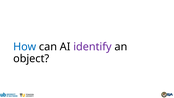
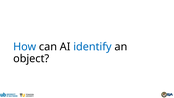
identify colour: purple -> blue
